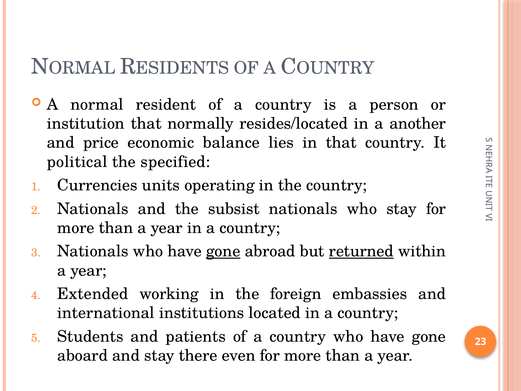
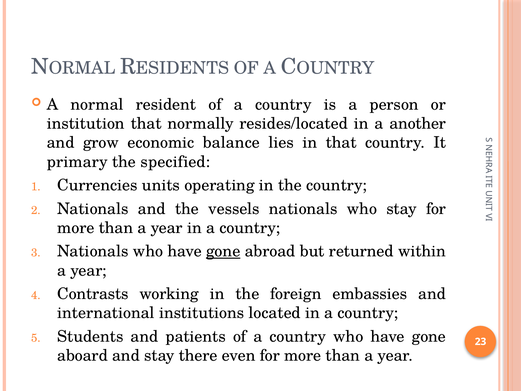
price: price -> grow
political: political -> primary
subsist: subsist -> vessels
returned underline: present -> none
Extended: Extended -> Contrasts
